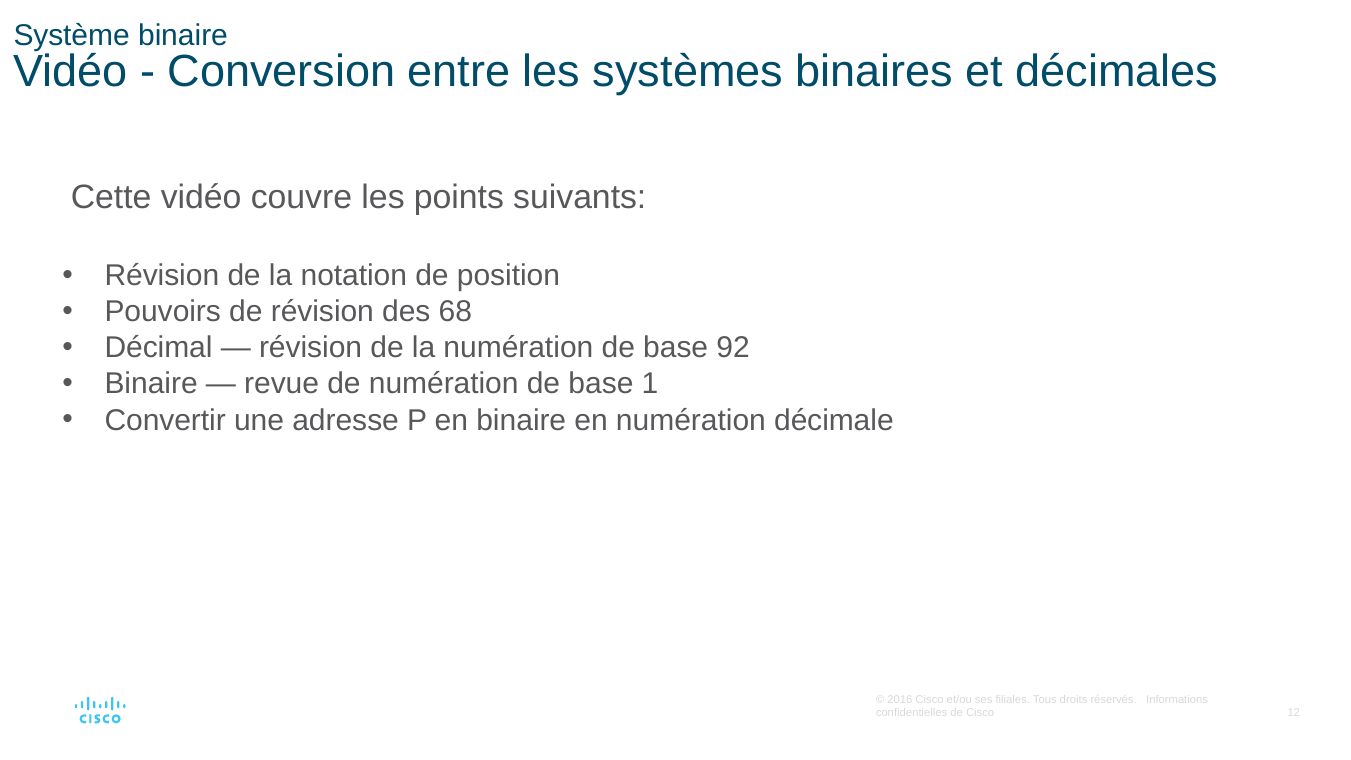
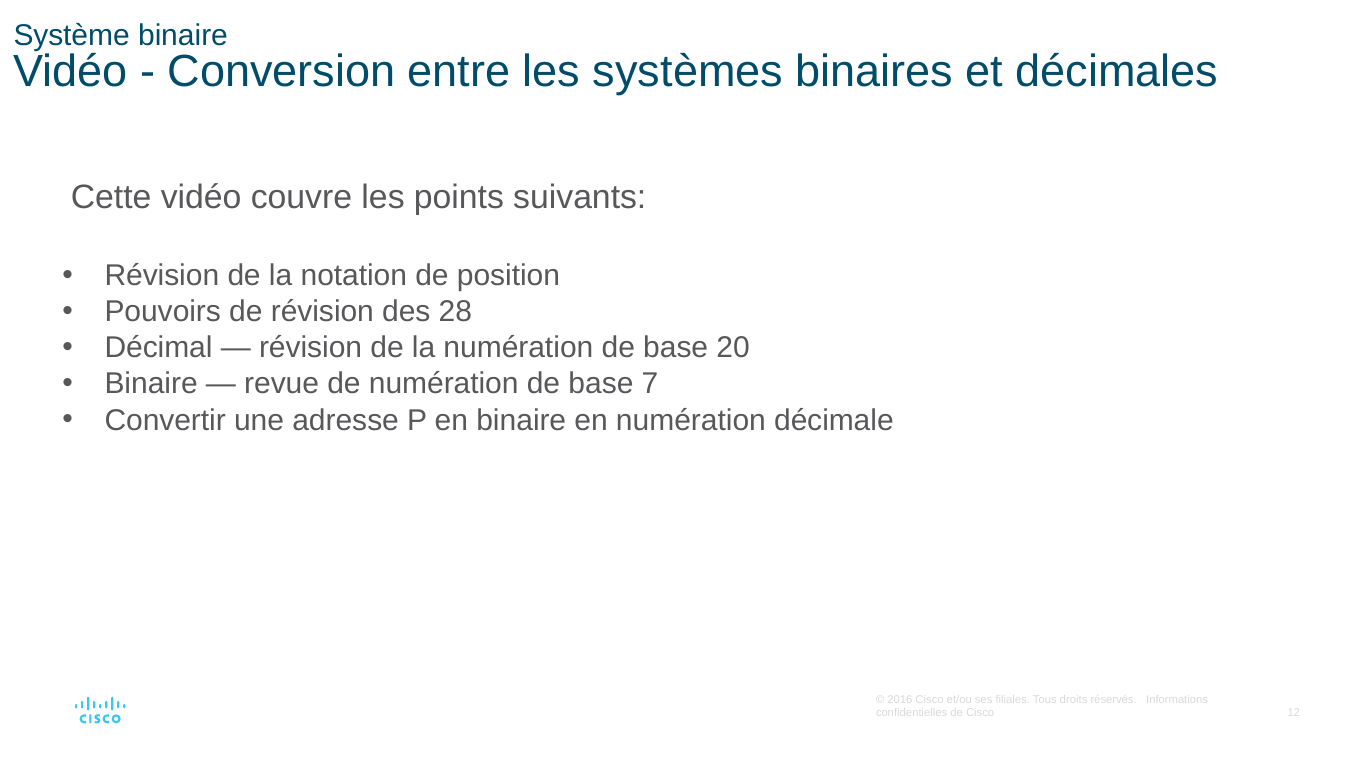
68: 68 -> 28
92: 92 -> 20
1: 1 -> 7
